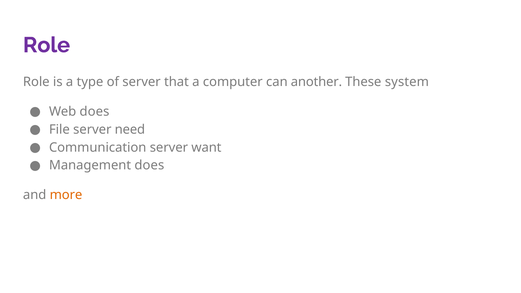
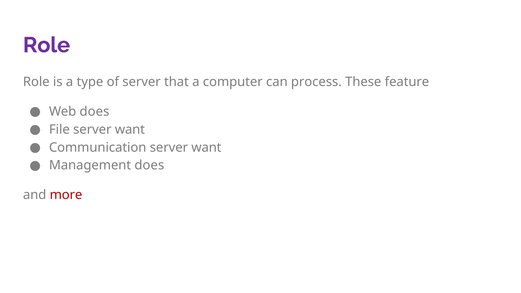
another: another -> process
system: system -> feature
File server need: need -> want
more colour: orange -> red
